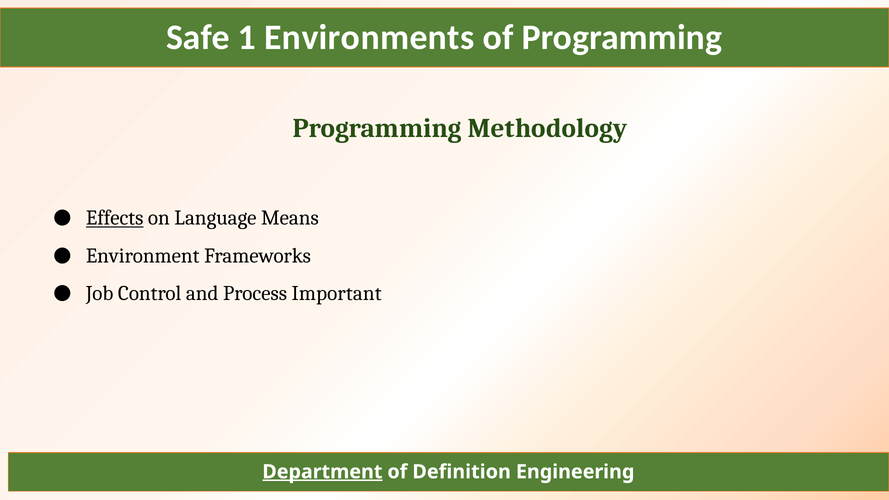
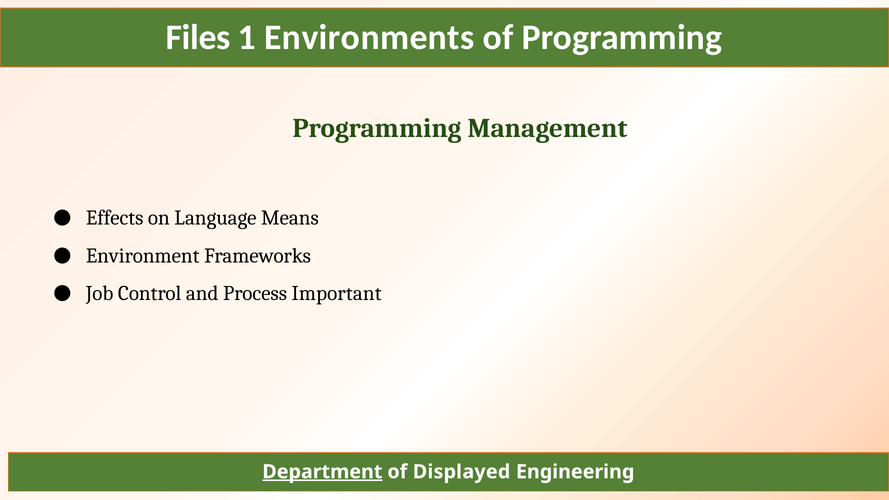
Safe: Safe -> Files
Methodology: Methodology -> Management
Effects underline: present -> none
Definition: Definition -> Displayed
